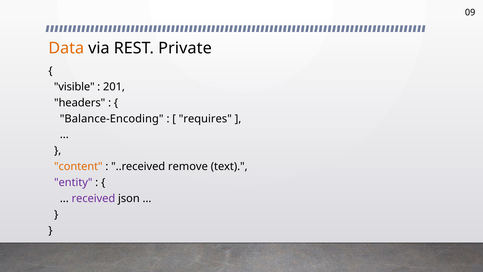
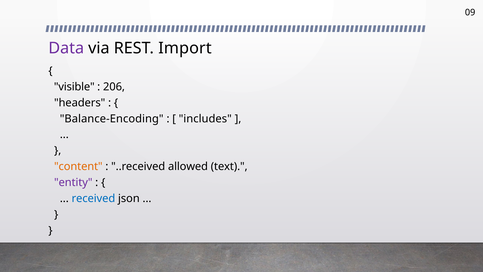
Data colour: orange -> purple
Private: Private -> Import
201: 201 -> 206
requires: requires -> includes
remove: remove -> allowed
received colour: purple -> blue
